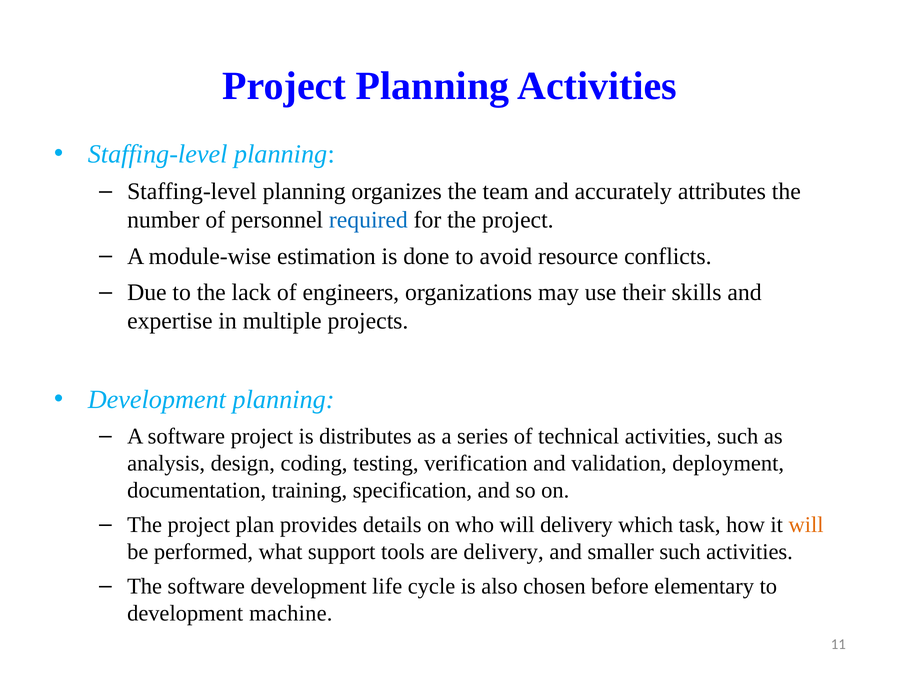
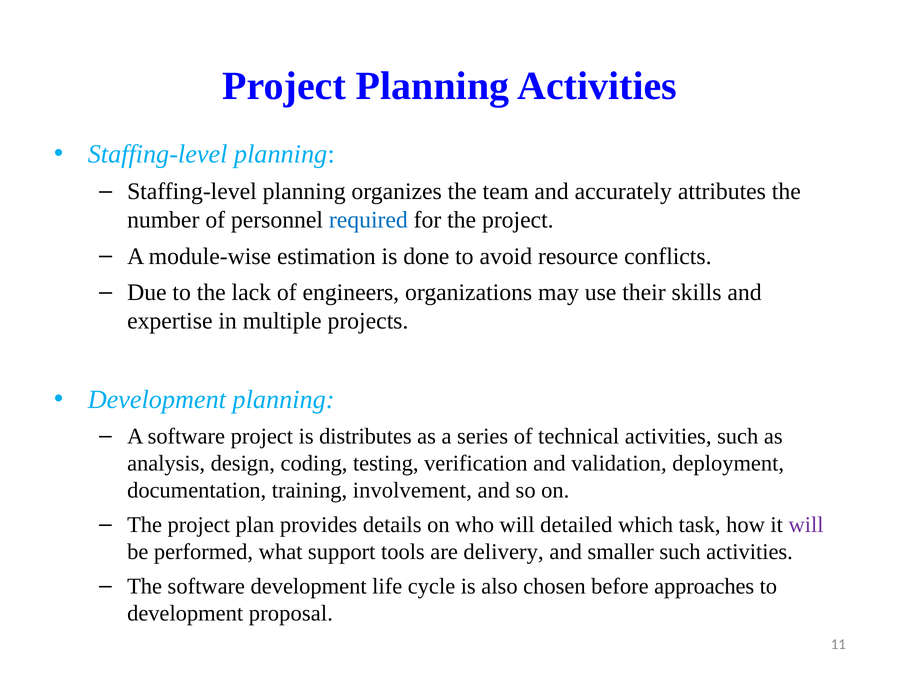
specification: specification -> involvement
will delivery: delivery -> detailed
will at (806, 525) colour: orange -> purple
elementary: elementary -> approaches
machine: machine -> proposal
